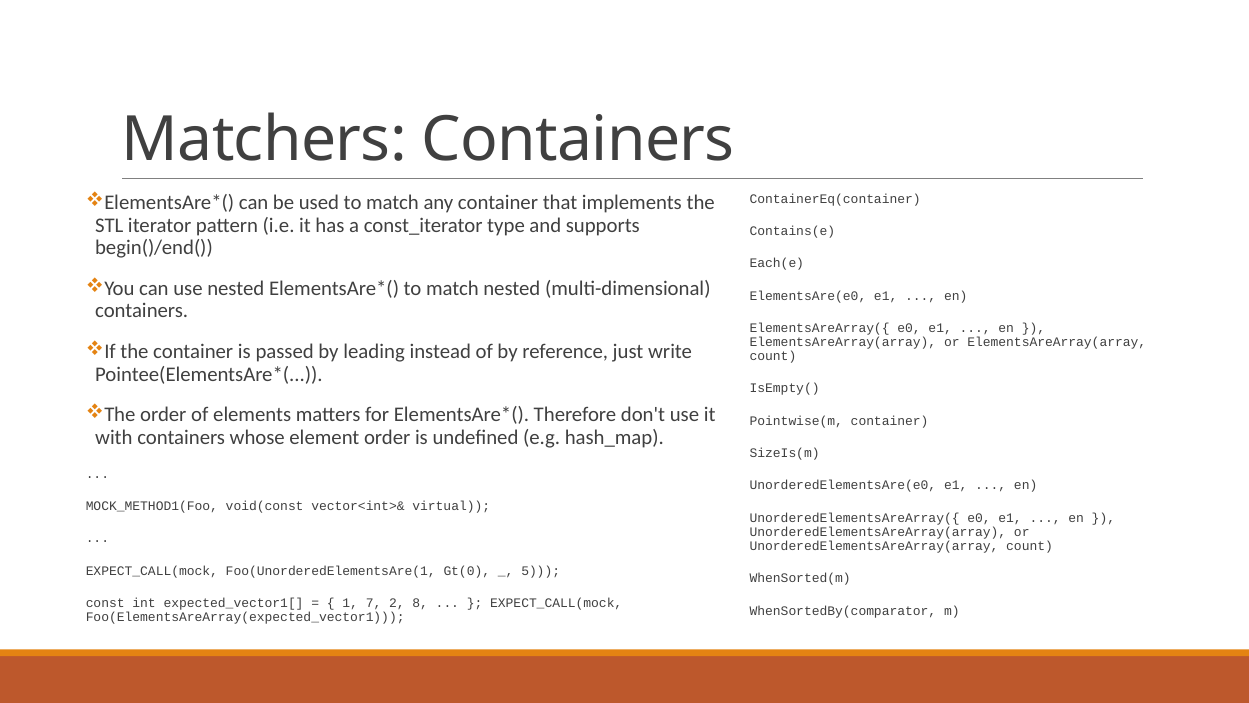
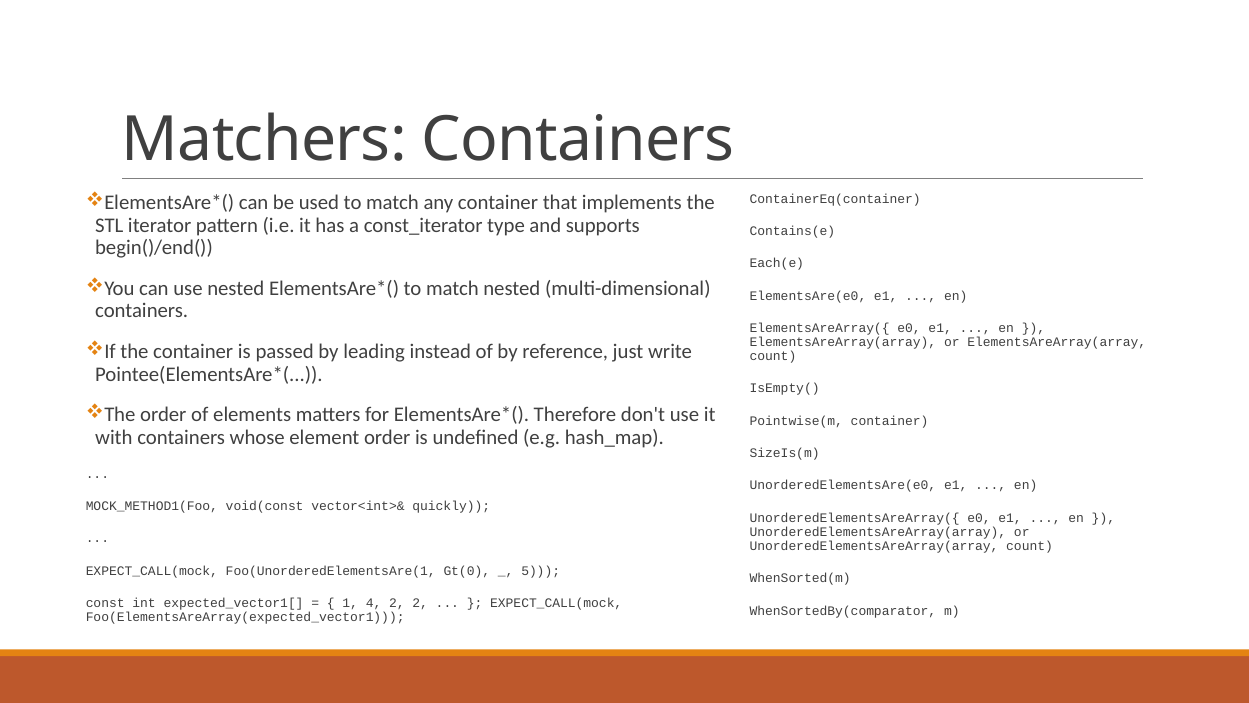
virtual: virtual -> quickly
7: 7 -> 4
2 8: 8 -> 2
